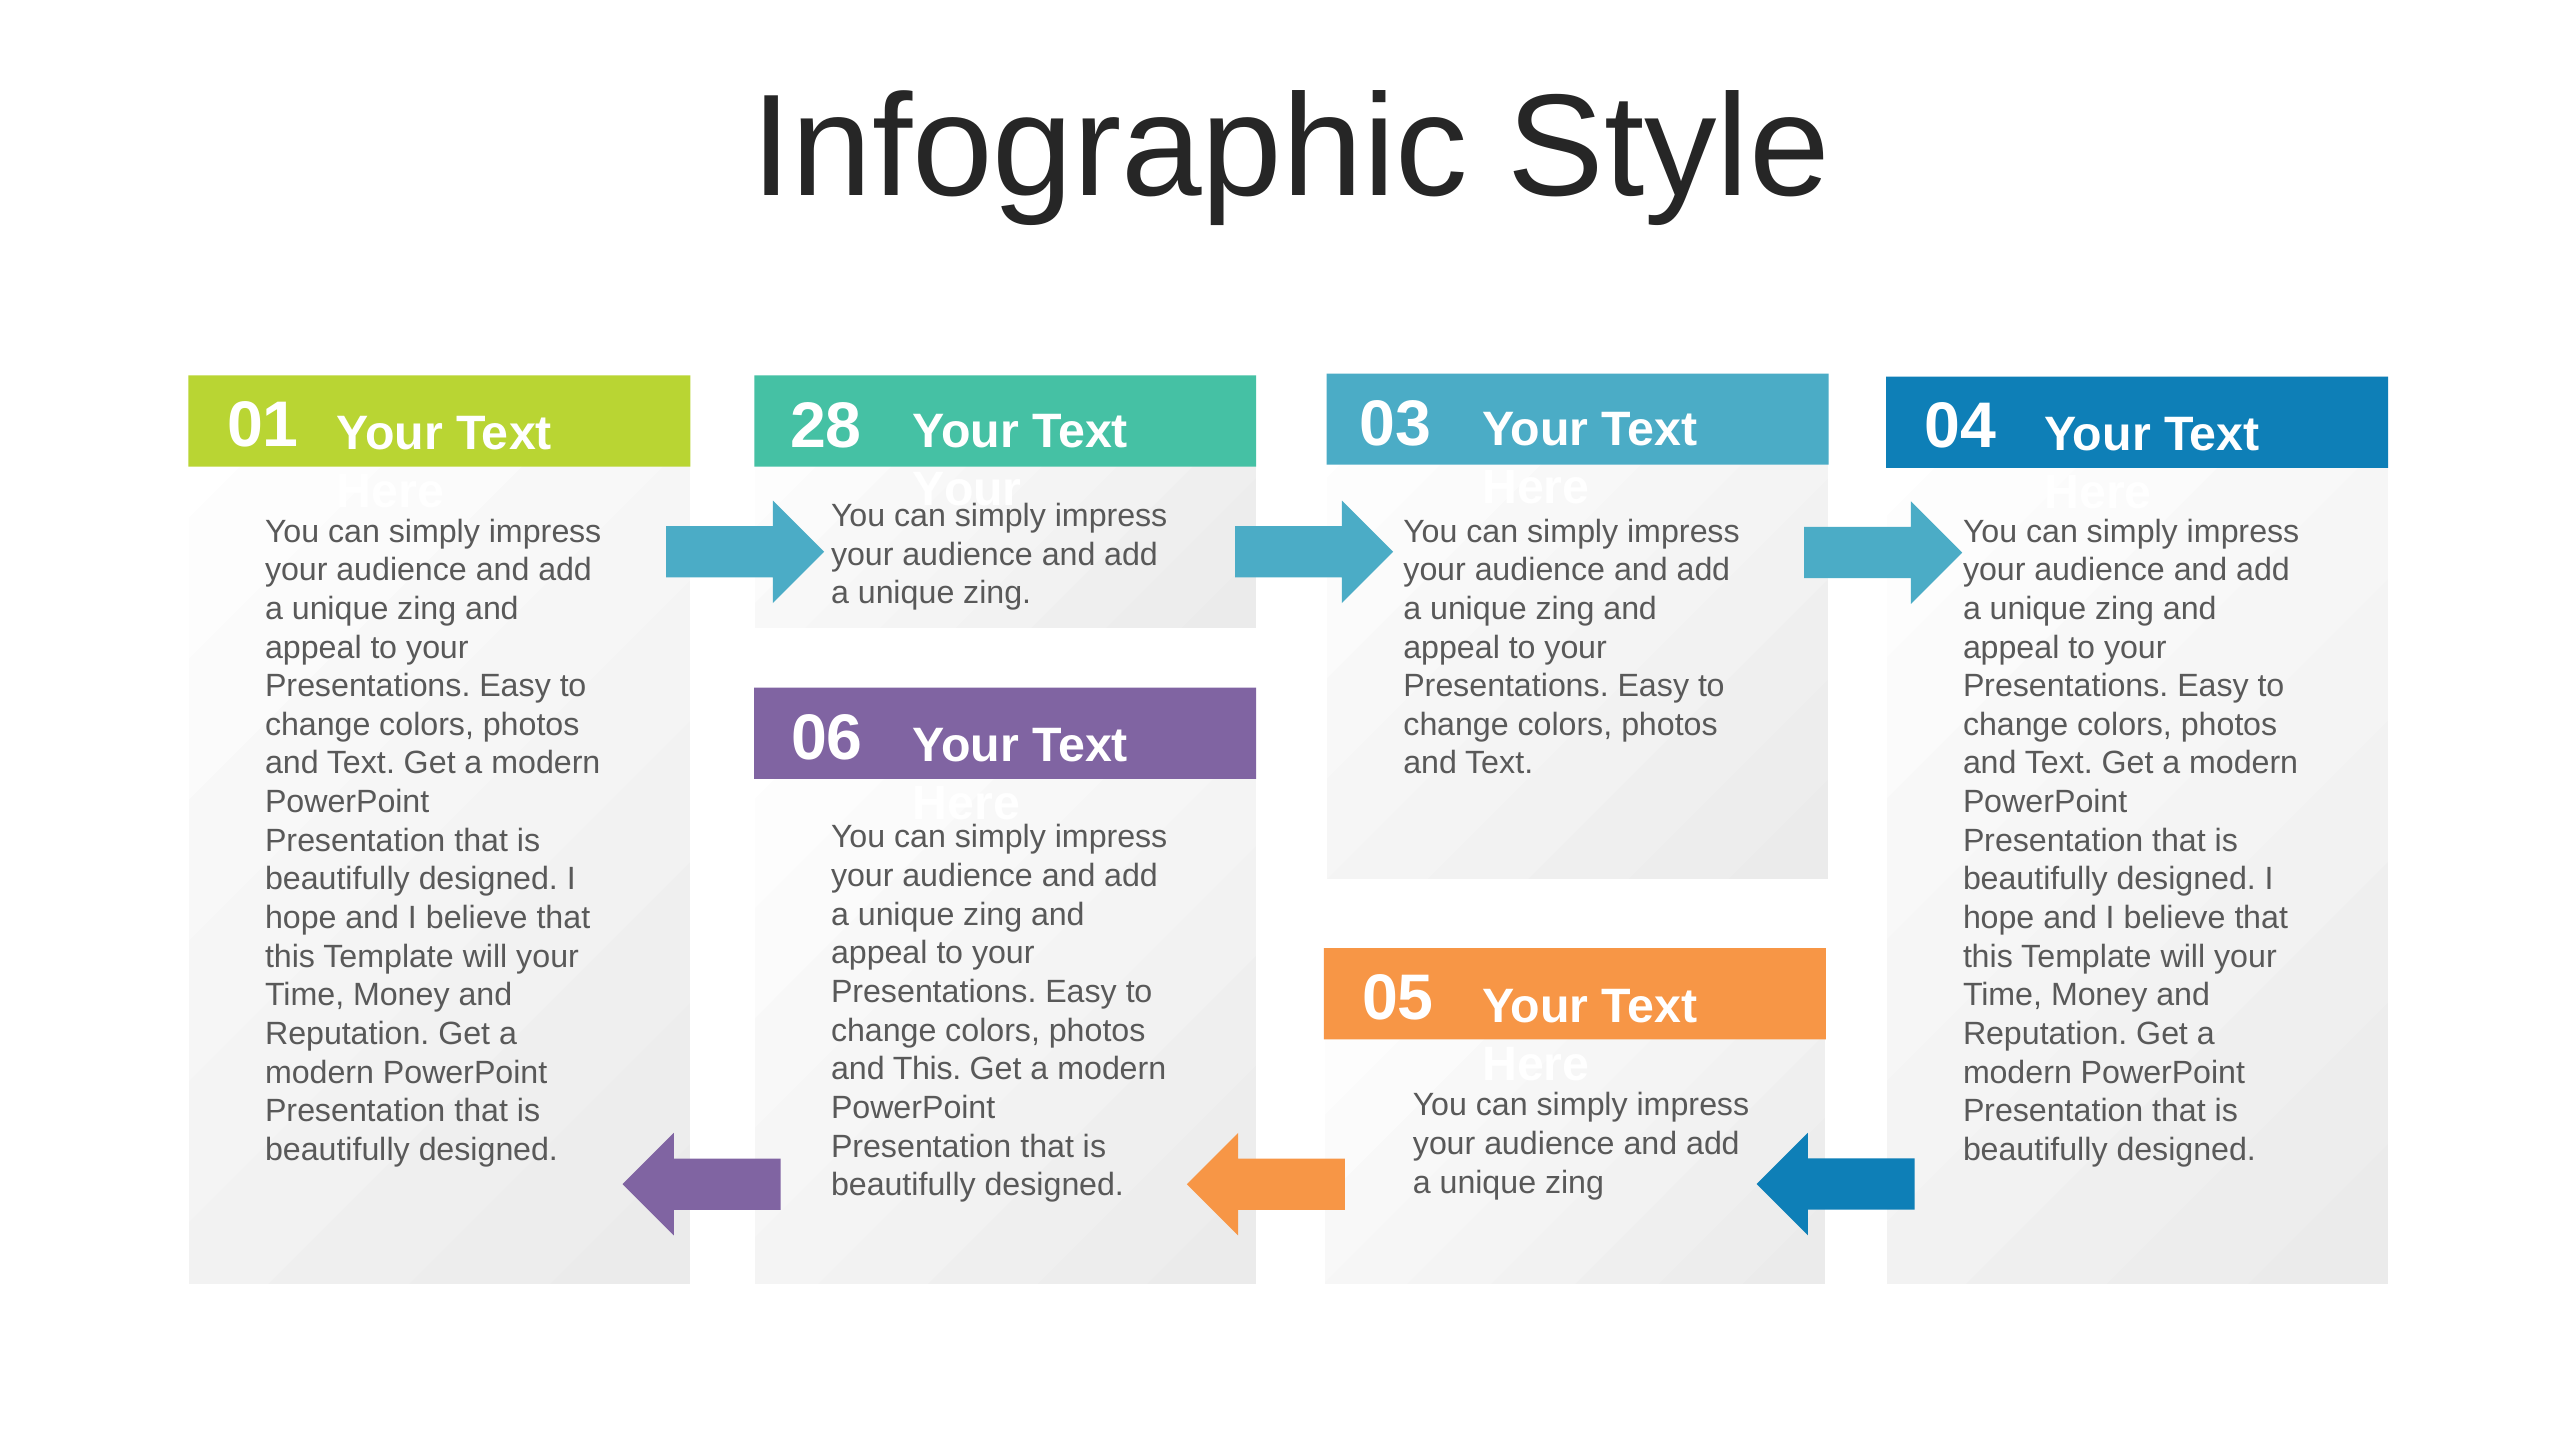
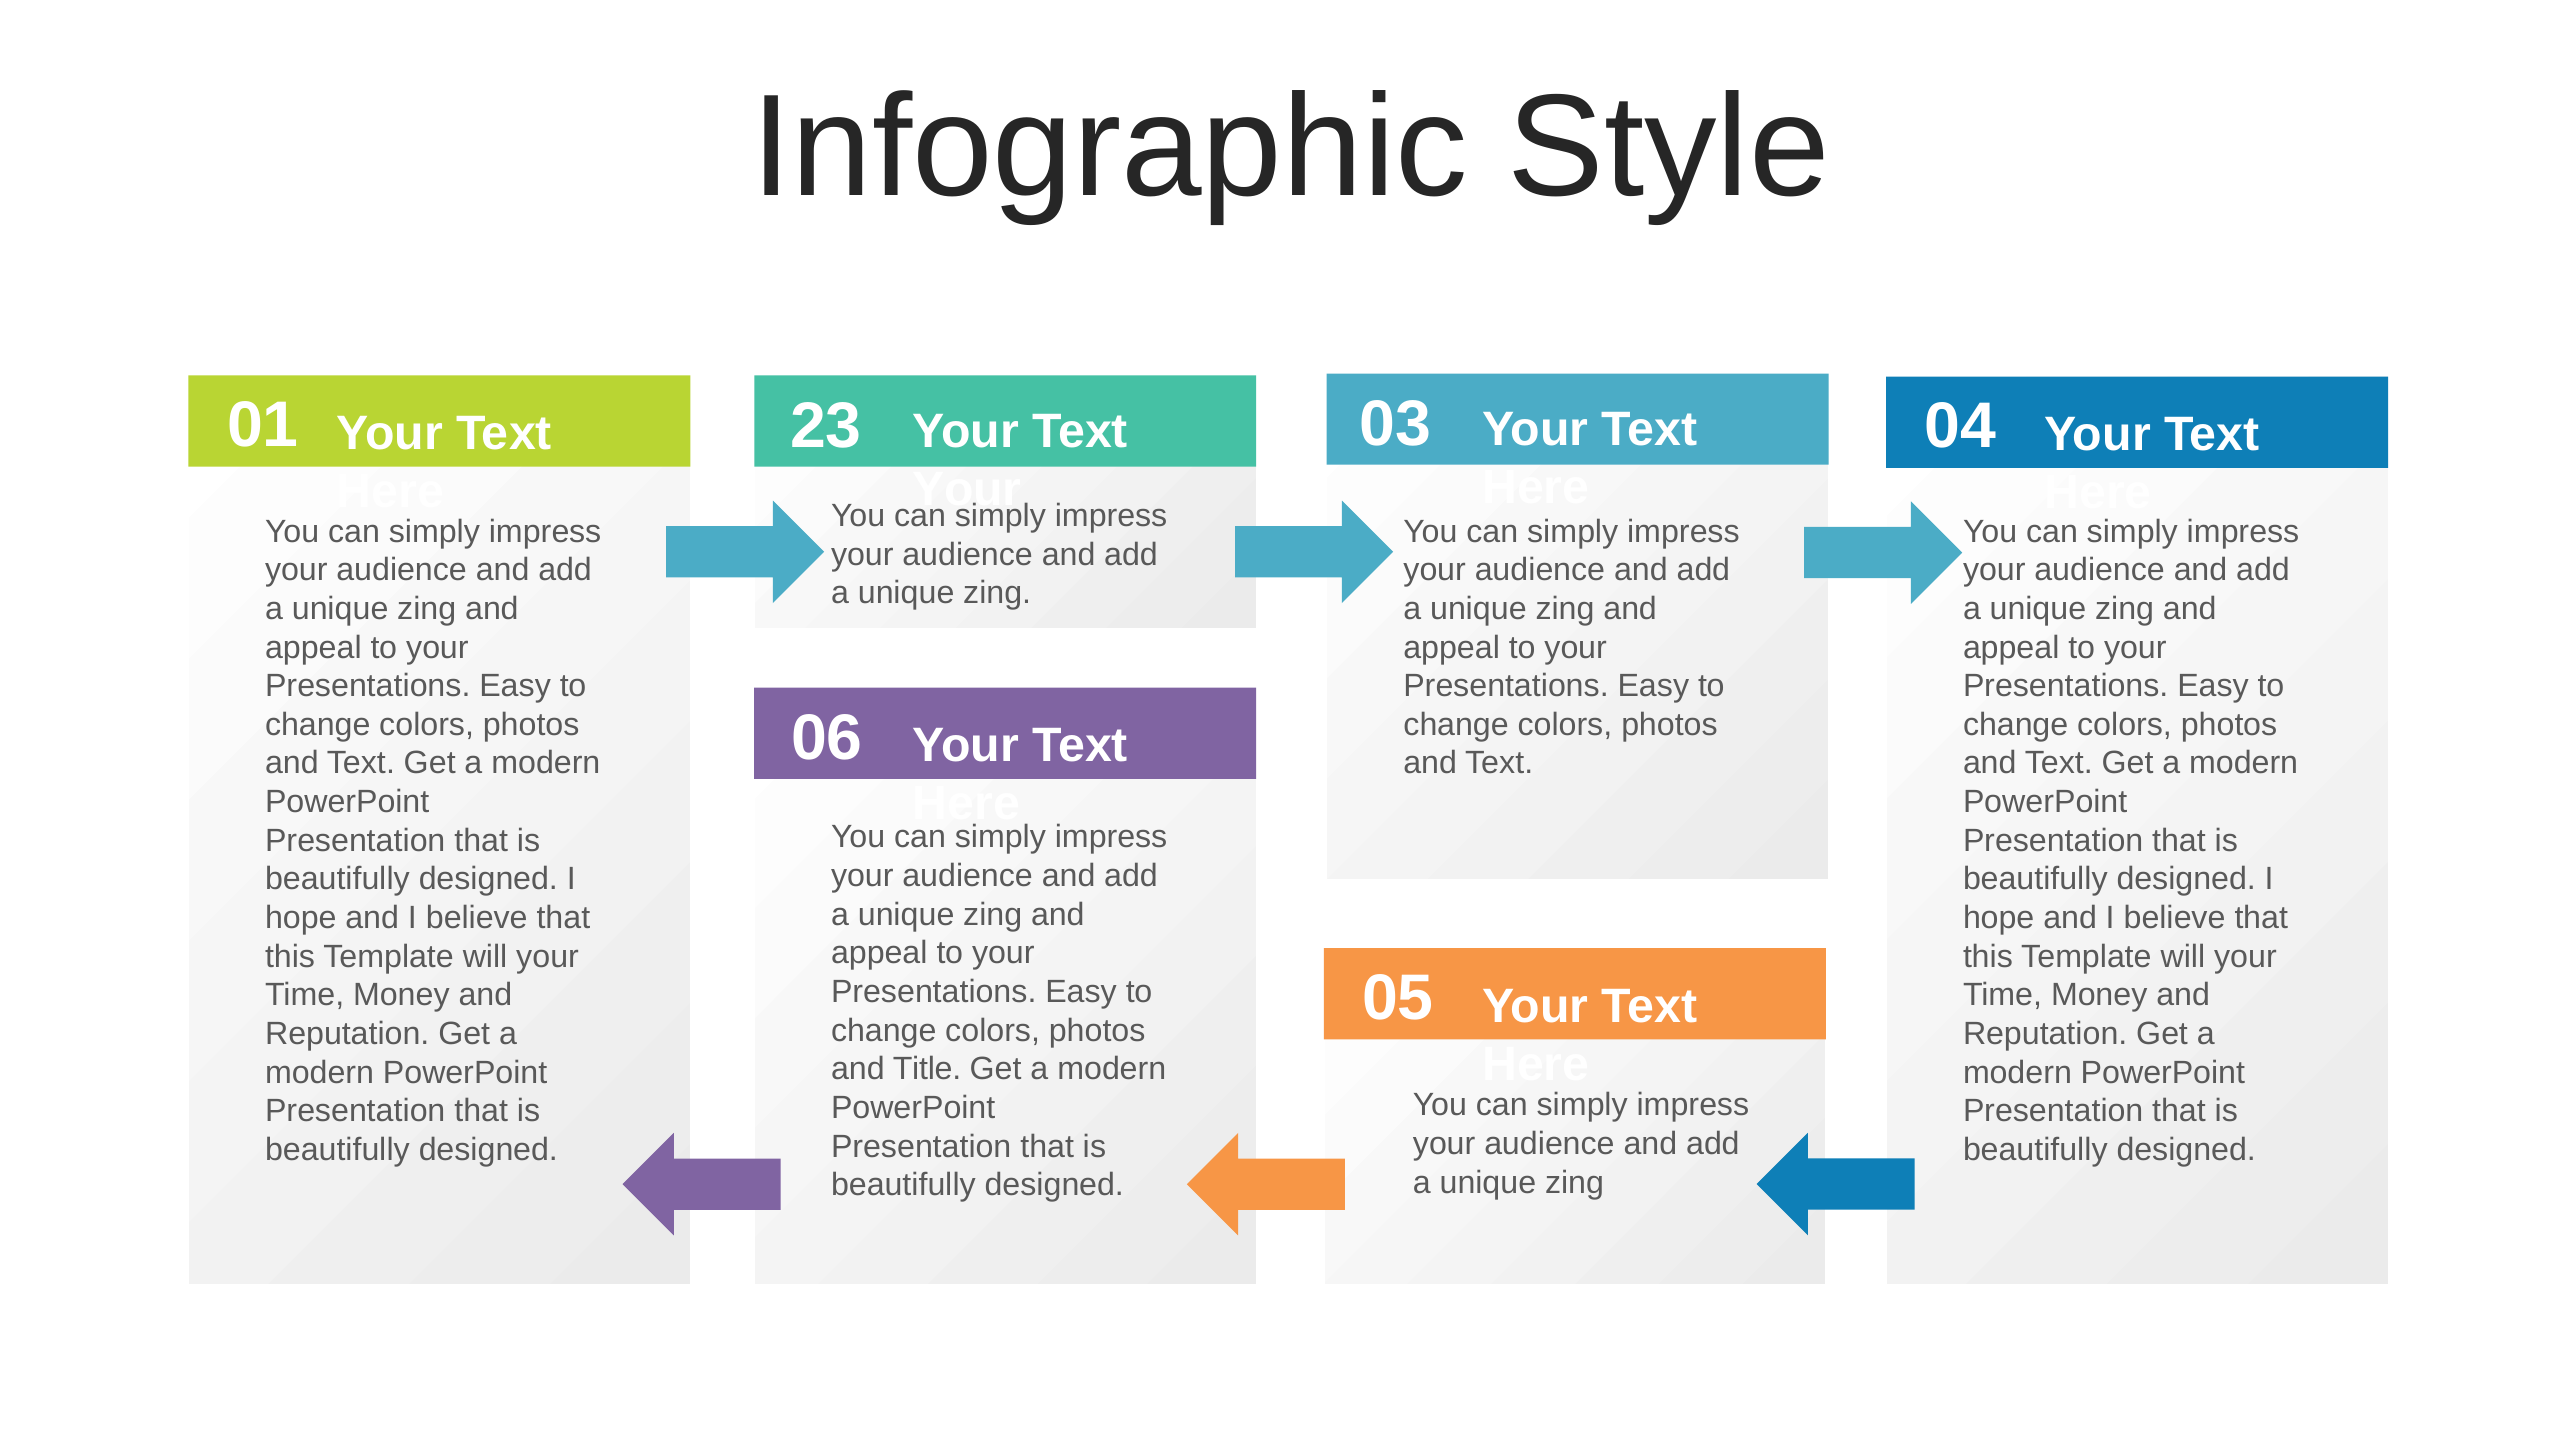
28: 28 -> 23
and This: This -> Title
